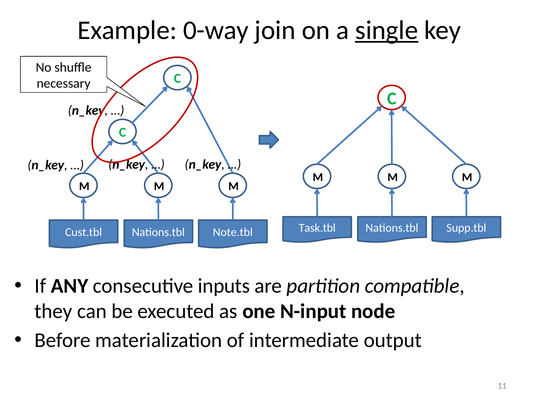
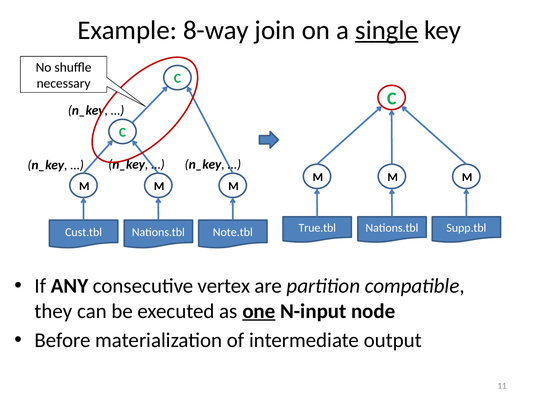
0-way: 0-way -> 8-way
Task.tbl: Task.tbl -> True.tbl
inputs: inputs -> vertex
one underline: none -> present
